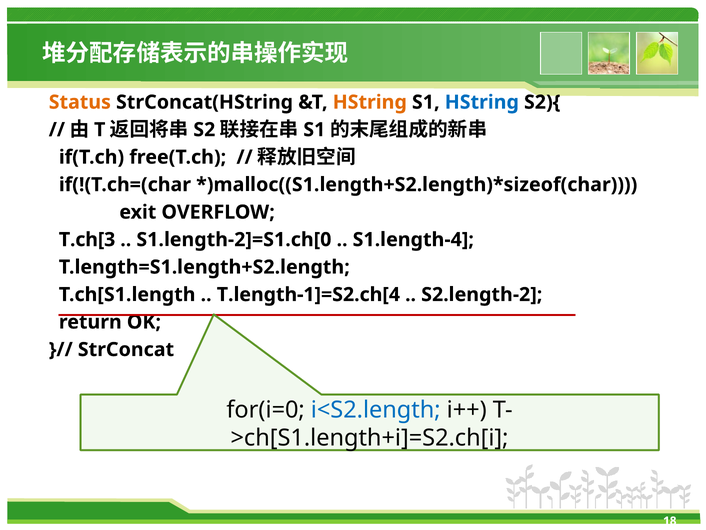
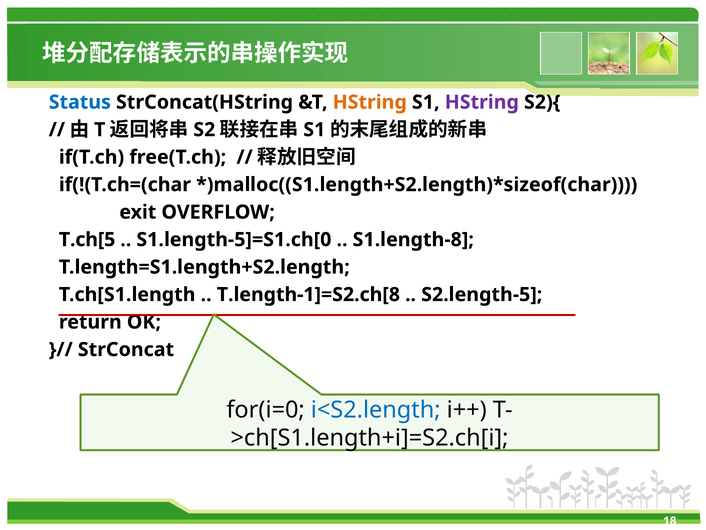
Status colour: orange -> blue
HString at (482, 102) colour: blue -> purple
T.ch[3: T.ch[3 -> T.ch[5
S1.length-2]=S1.ch[0: S1.length-2]=S1.ch[0 -> S1.length-5]=S1.ch[0
S1.length-4: S1.length-4 -> S1.length-8
T.length-1]=S2.ch[4: T.length-1]=S2.ch[4 -> T.length-1]=S2.ch[8
S2.length-2: S2.length-2 -> S2.length-5
